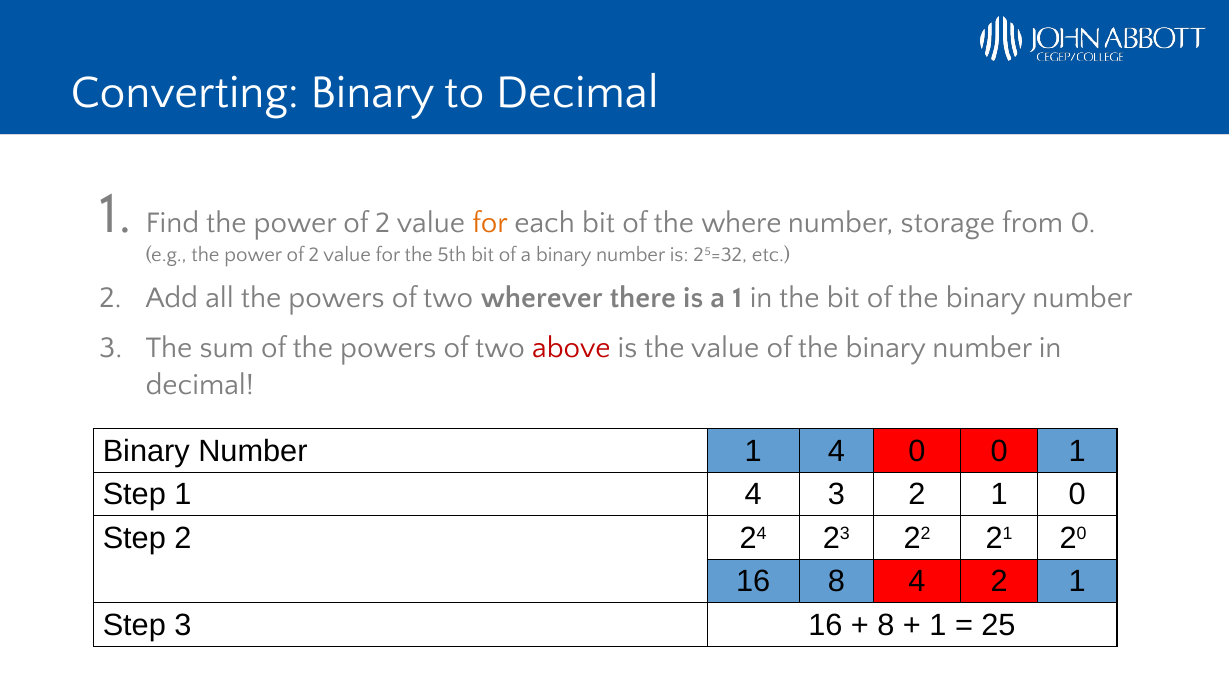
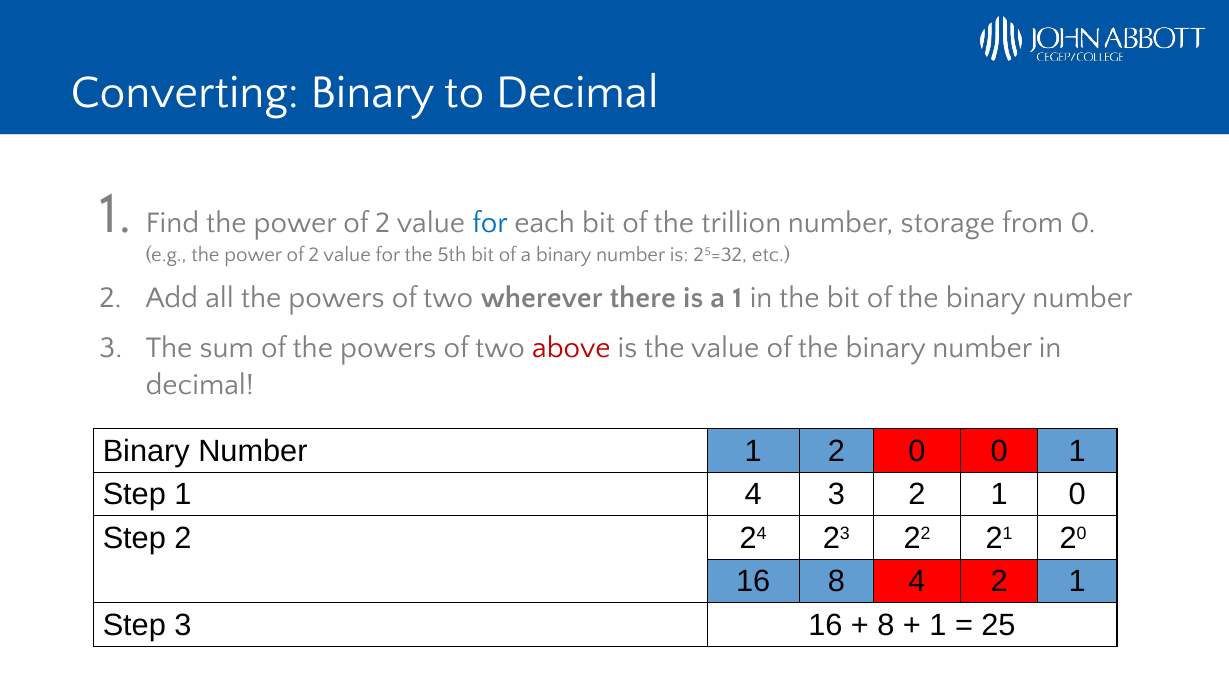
for at (490, 223) colour: orange -> blue
where: where -> trillion
Number 1 4: 4 -> 2
